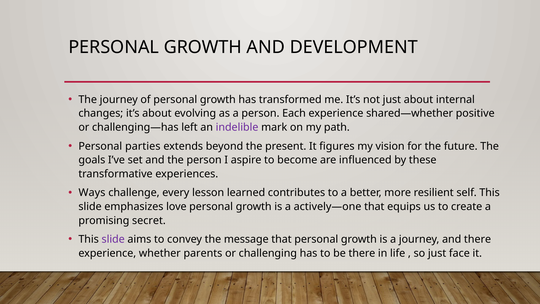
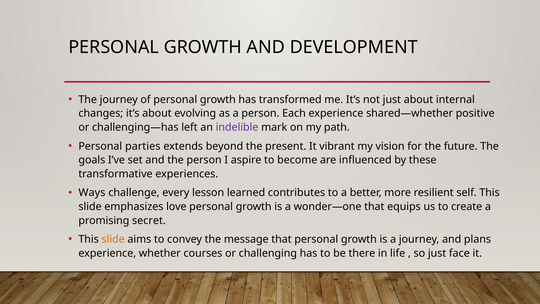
figures: figures -> vibrant
actively—one: actively—one -> wonder—one
slide at (113, 239) colour: purple -> orange
and there: there -> plans
parents: parents -> courses
